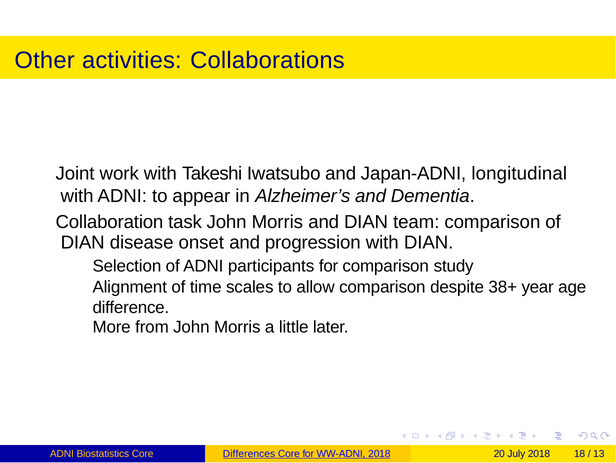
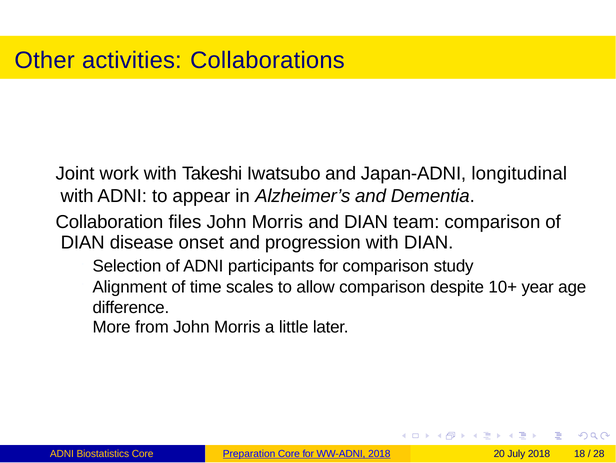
task: task -> files
38+: 38+ -> 10+
Differences: Differences -> Preparation
13: 13 -> 28
